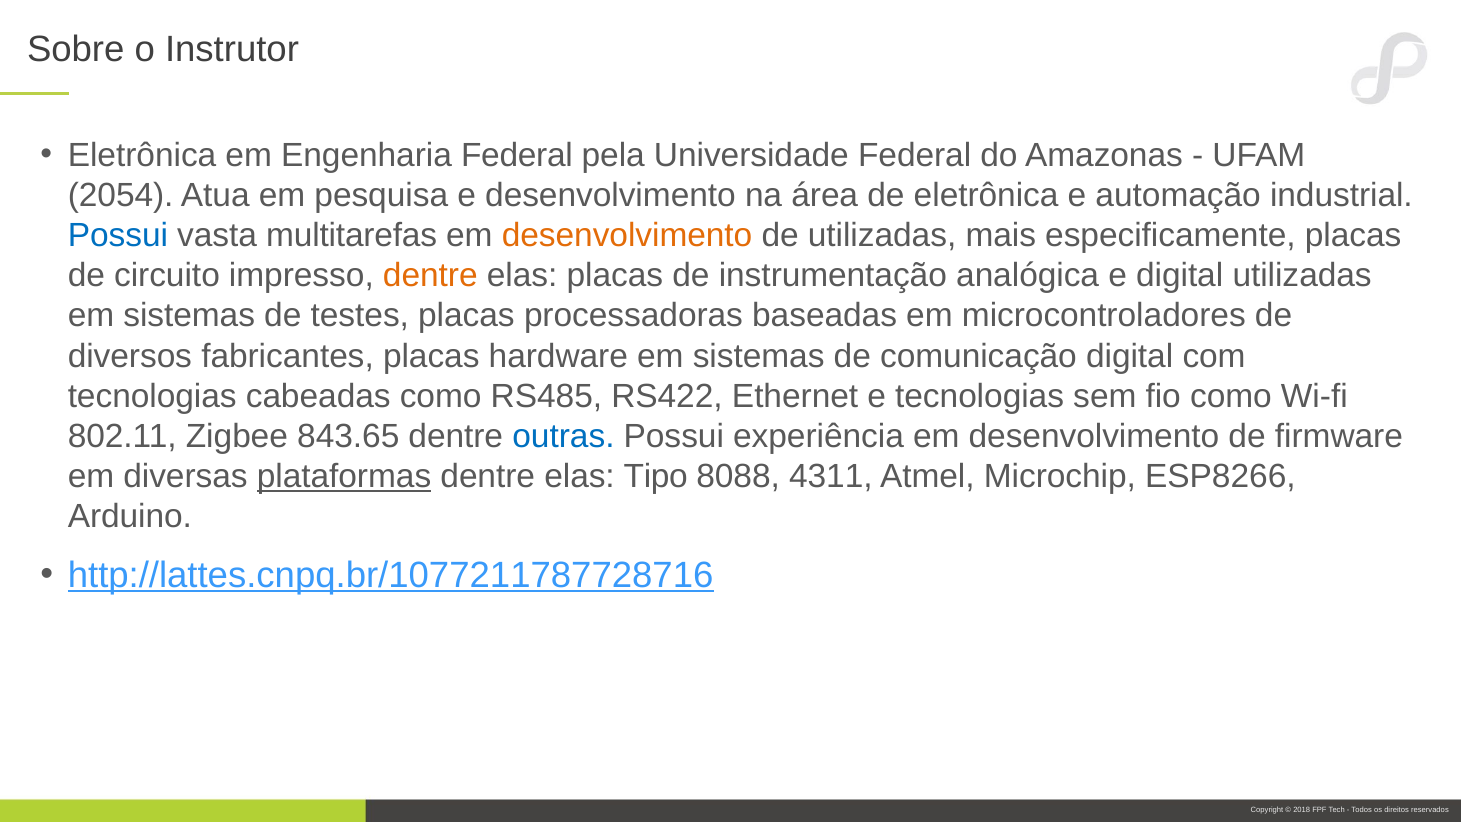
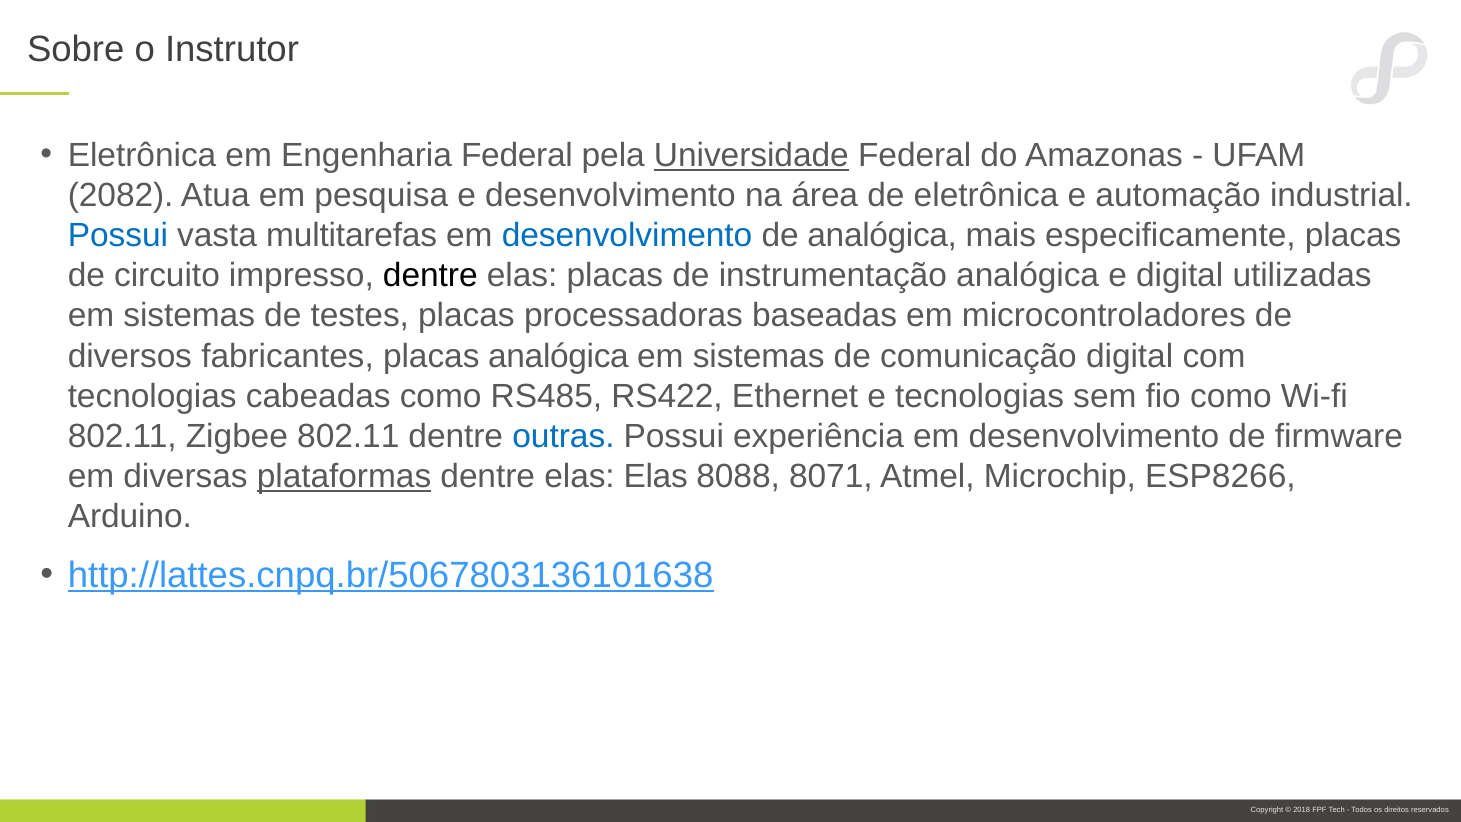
Universidade underline: none -> present
2054: 2054 -> 2082
desenvolvimento at (627, 236) colour: orange -> blue
de utilizadas: utilizadas -> analógica
dentre at (430, 276) colour: orange -> black
placas hardware: hardware -> analógica
Zigbee 843.65: 843.65 -> 802.11
elas Tipo: Tipo -> Elas
4311: 4311 -> 8071
http://lattes.cnpq.br/1077211787728716: http://lattes.cnpq.br/1077211787728716 -> http://lattes.cnpq.br/5067803136101638
